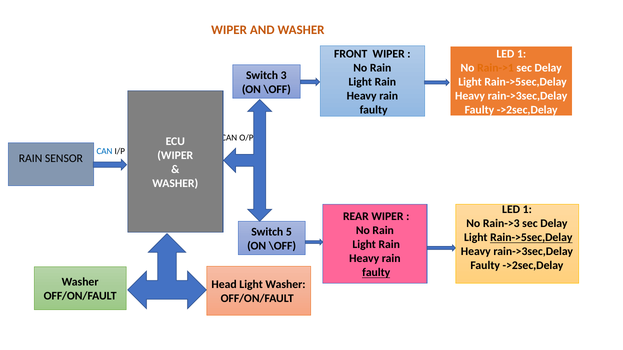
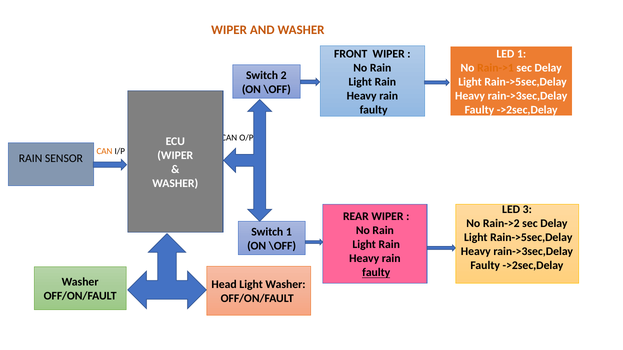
3: 3 -> 2
CAN at (104, 152) colour: blue -> orange
1 at (527, 210): 1 -> 3
Rain->3: Rain->3 -> Rain->2
Switch 5: 5 -> 1
Rain->5sec,Delay at (531, 238) underline: present -> none
